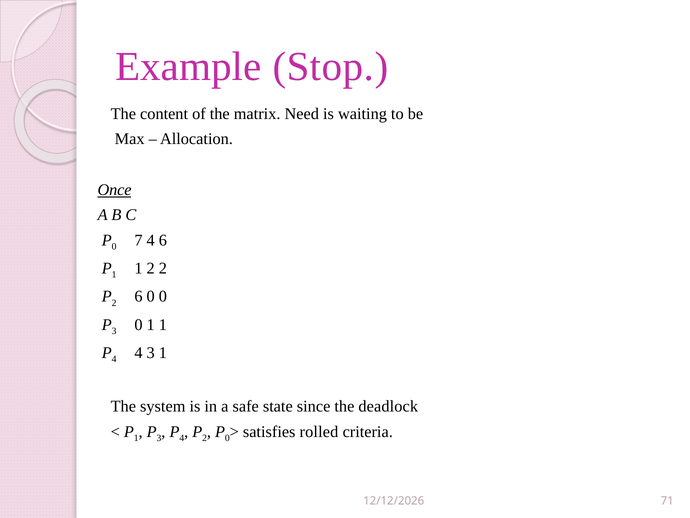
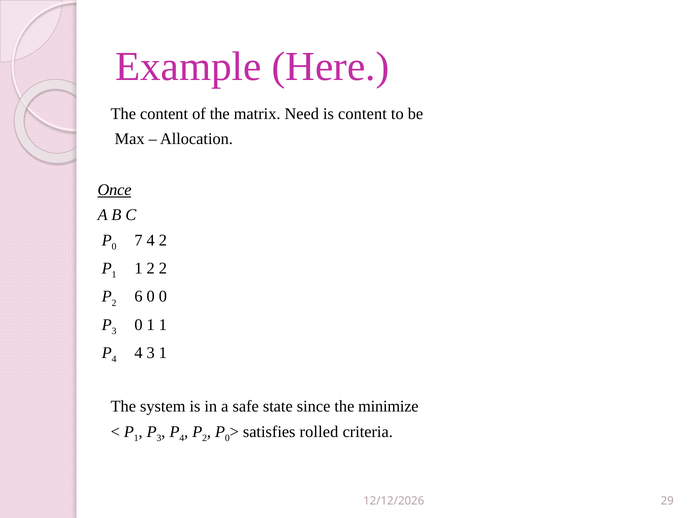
Stop: Stop -> Here
is waiting: waiting -> content
4 6: 6 -> 2
deadlock: deadlock -> minimize
71: 71 -> 29
